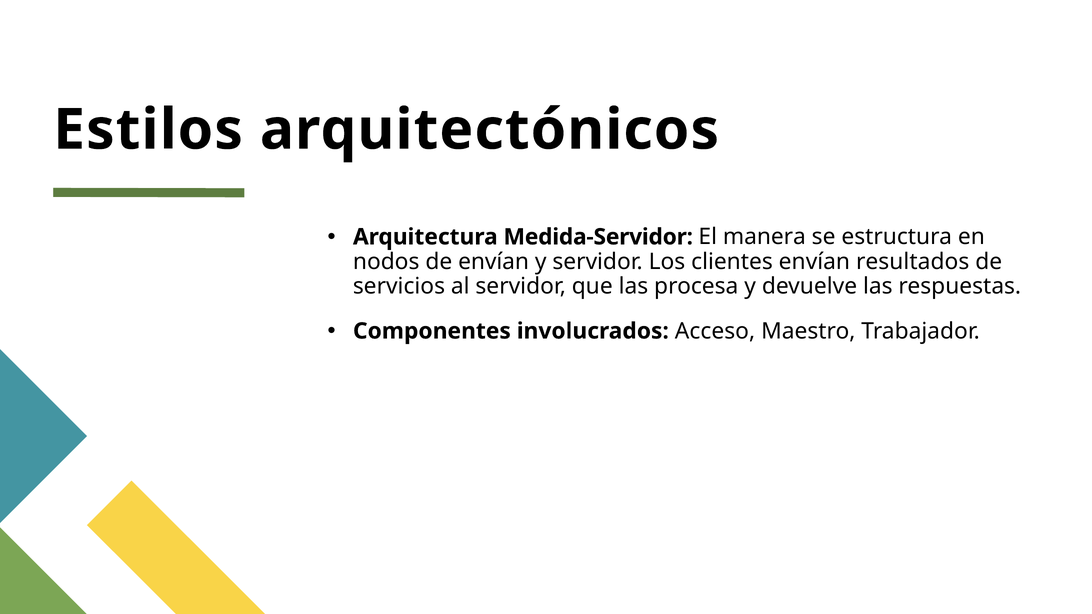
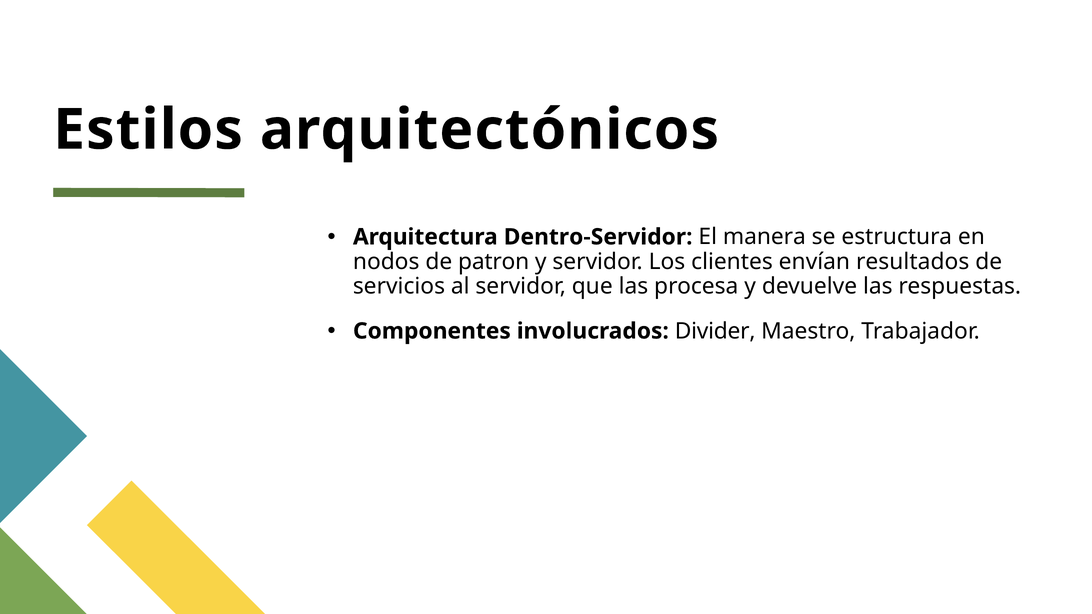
Medida-Servidor: Medida-Servidor -> Dentro-Servidor
de envían: envían -> patron
Acceso: Acceso -> Divider
